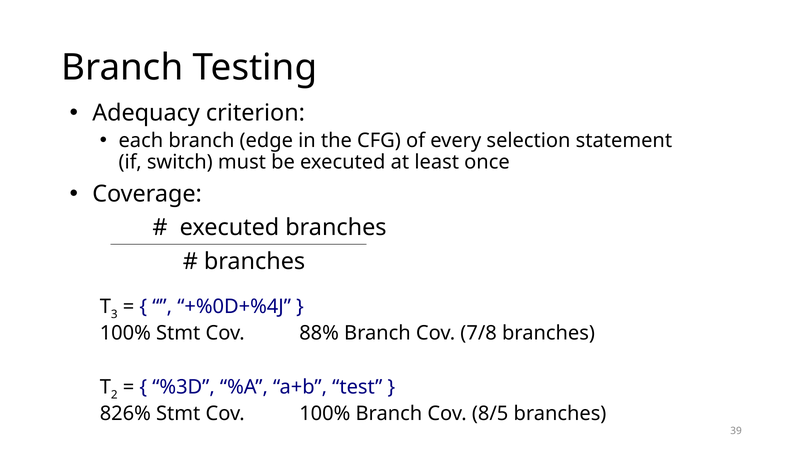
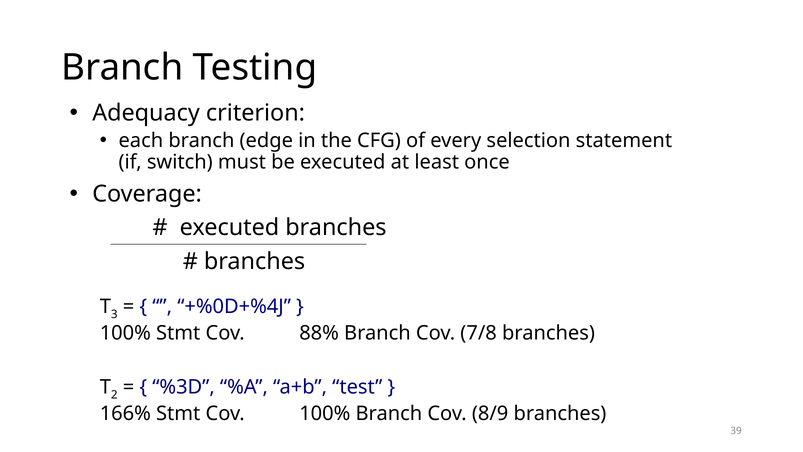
826%: 826% -> 166%
8/5: 8/5 -> 8/9
